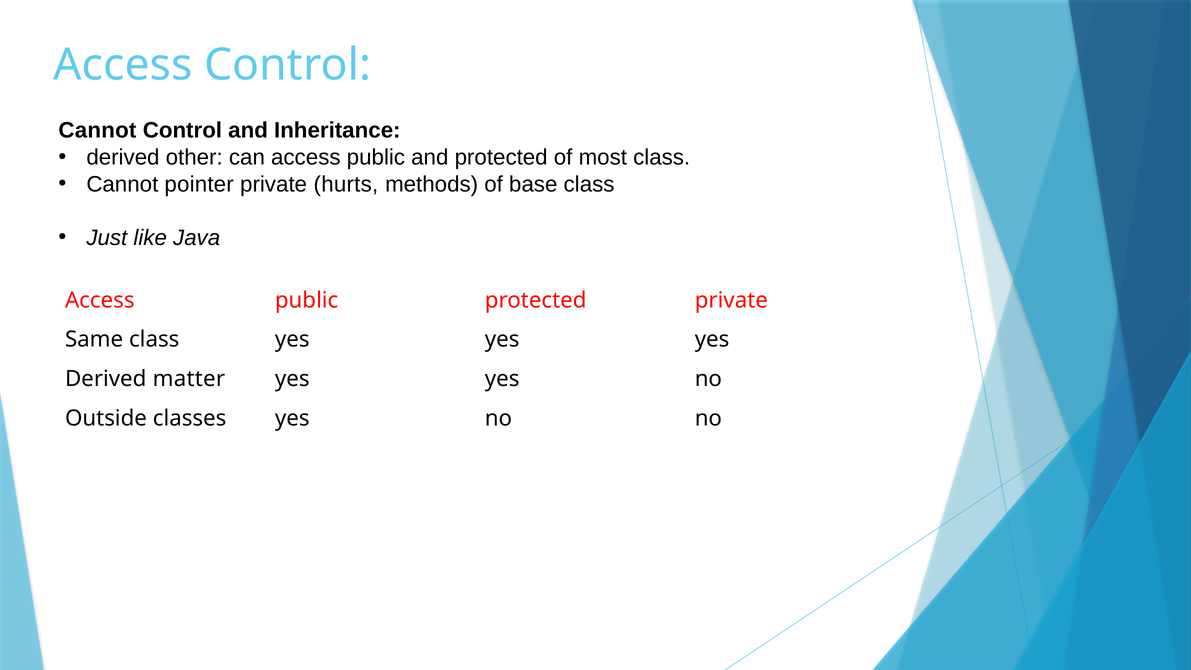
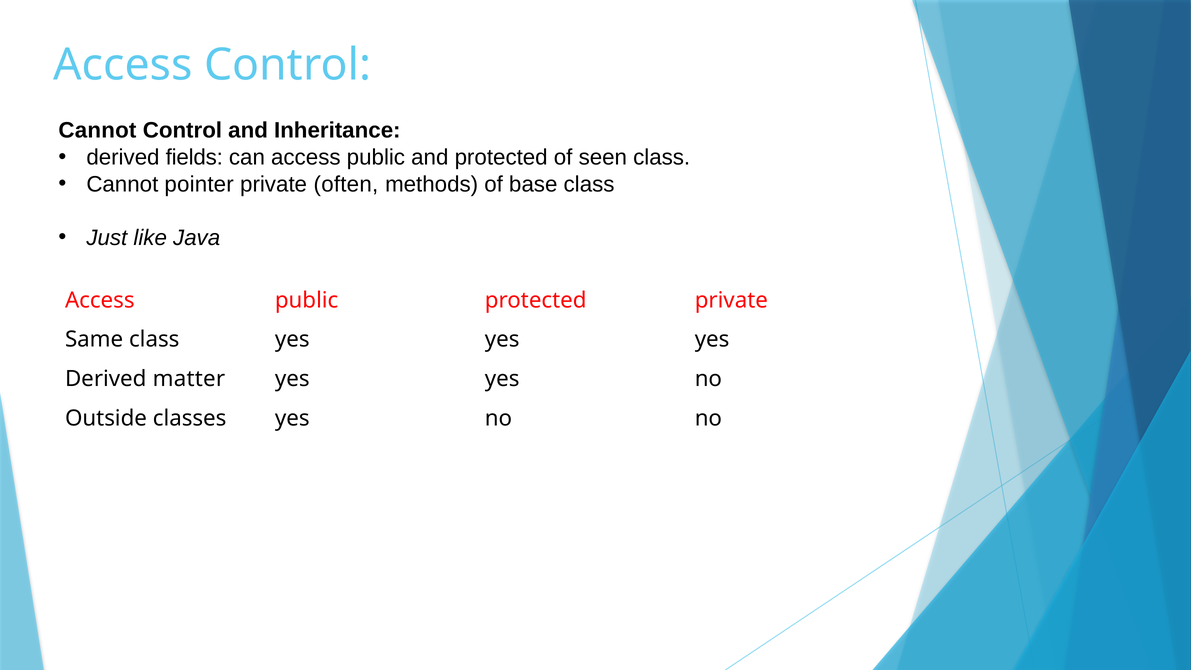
other: other -> fields
most: most -> seen
hurts: hurts -> often
